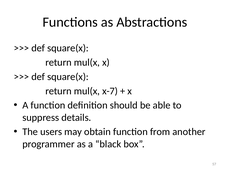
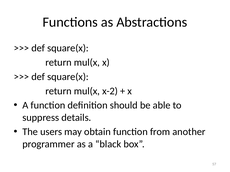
x-7: x-7 -> x-2
